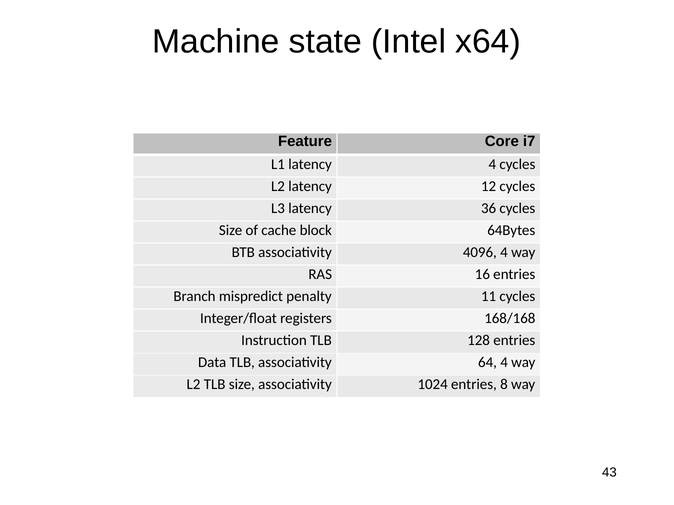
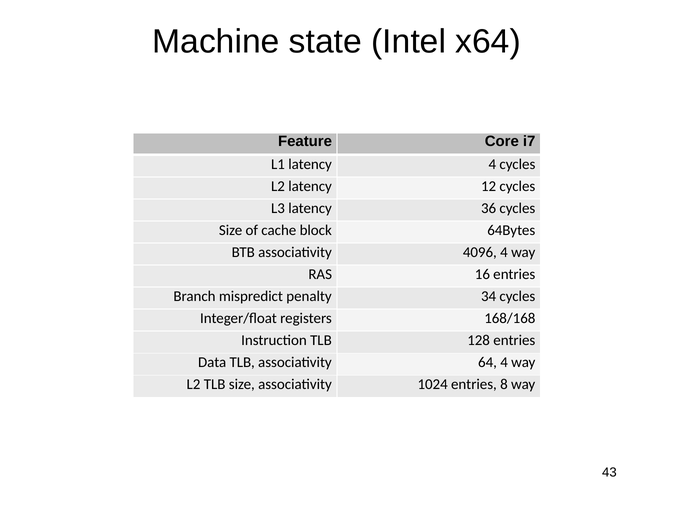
11: 11 -> 34
